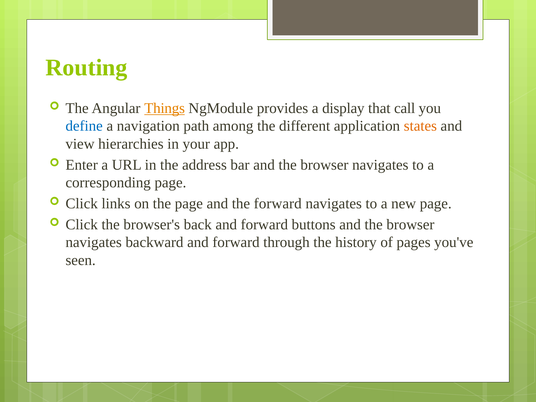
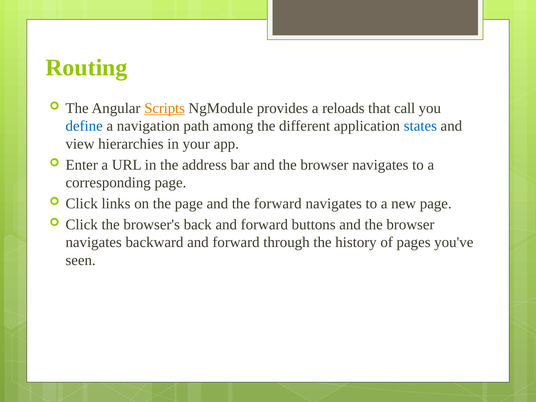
Things: Things -> Scripts
display: display -> reloads
states colour: orange -> blue
